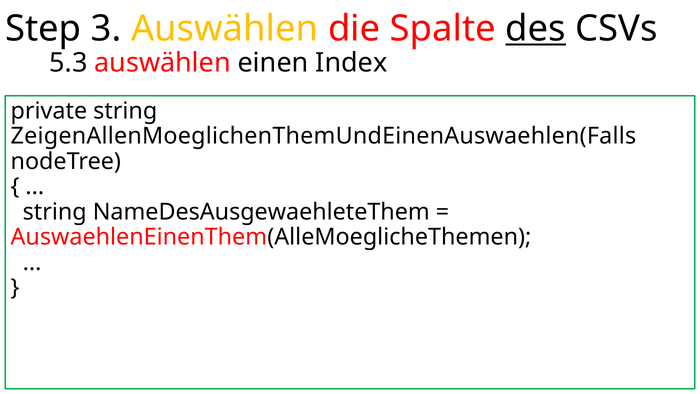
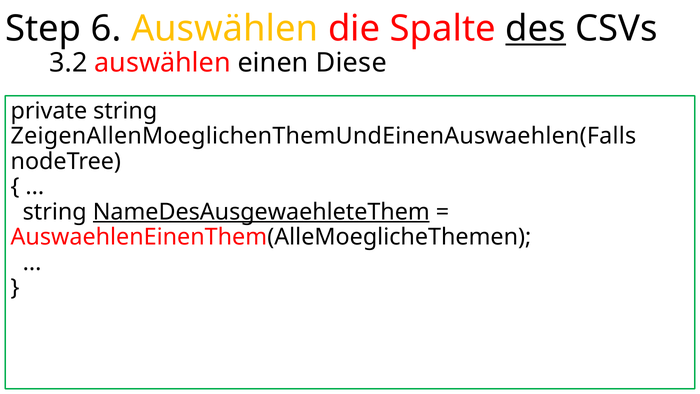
3: 3 -> 6
5.3: 5.3 -> 3.2
Index: Index -> Diese
NameDesAusgewaehleteThem underline: none -> present
